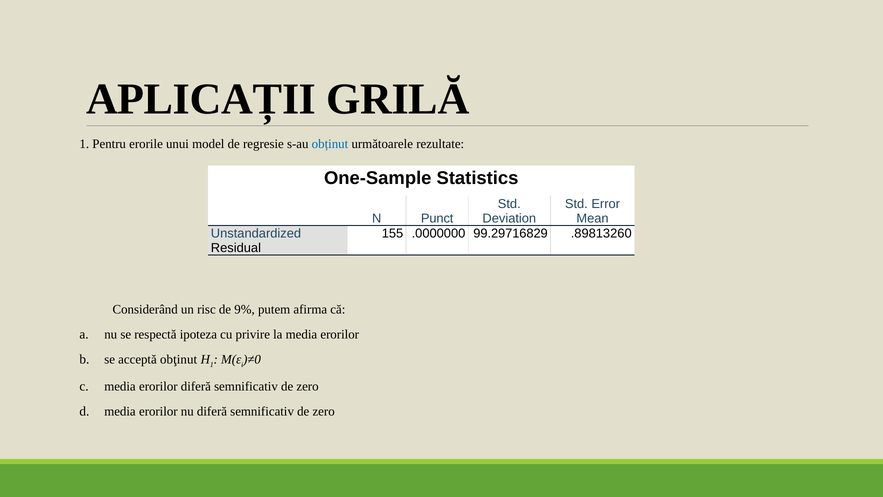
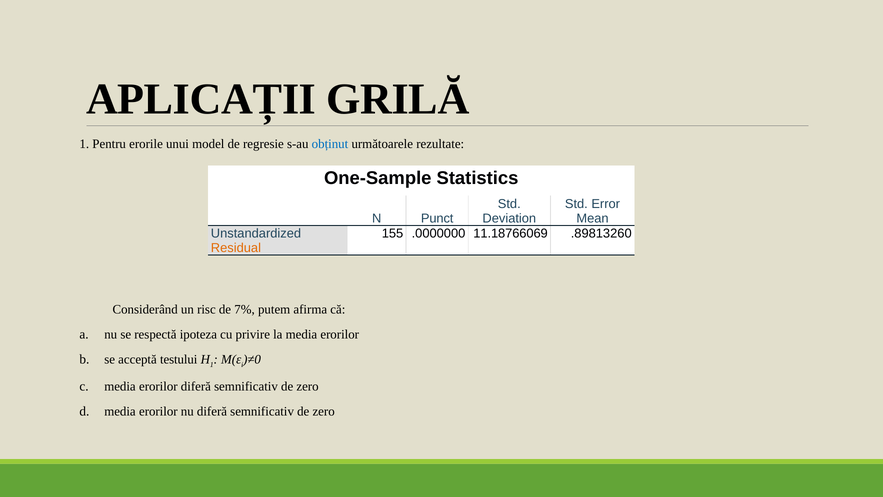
99.29716829: 99.29716829 -> 11.18766069
Residual colour: black -> orange
9%: 9% -> 7%
obţinut: obţinut -> testului
